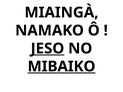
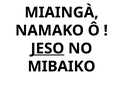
MIBAIKO underline: present -> none
